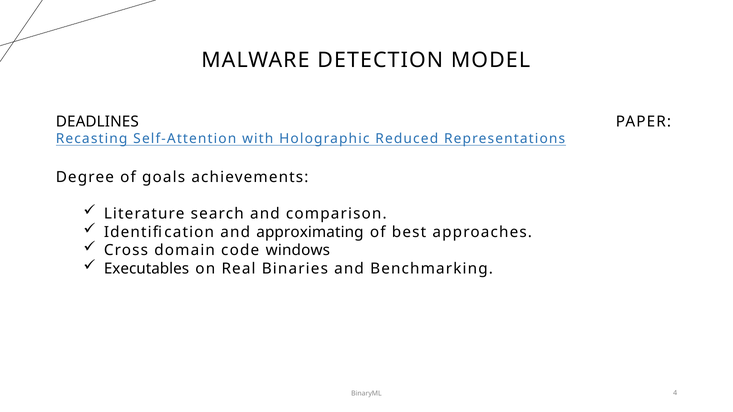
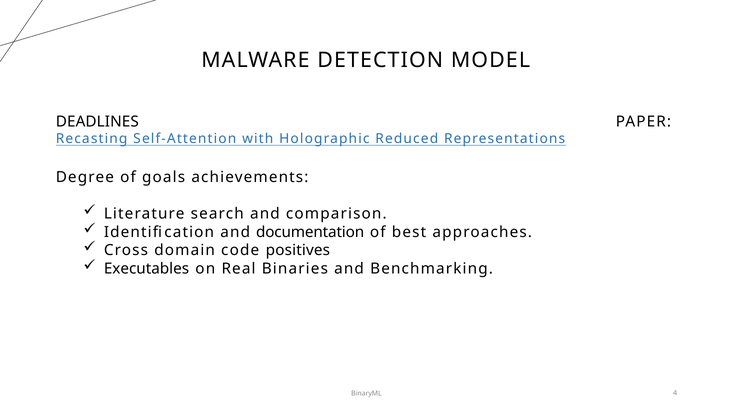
approximating: approximating -> documentation
windows: windows -> positives
